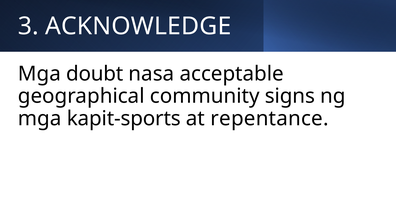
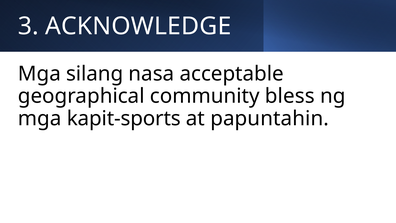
doubt: doubt -> silang
signs: signs -> bless
repentance: repentance -> papuntahin
